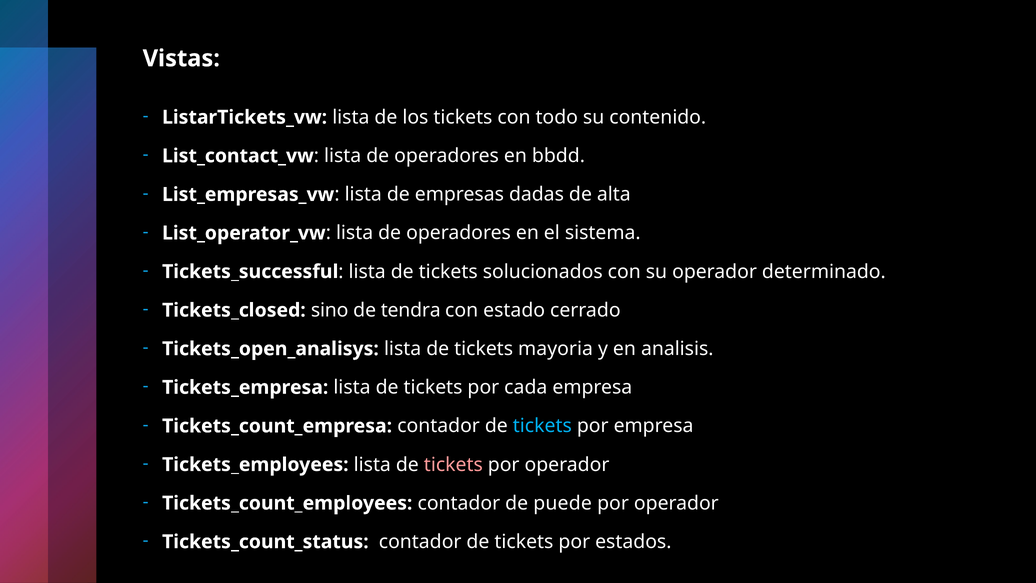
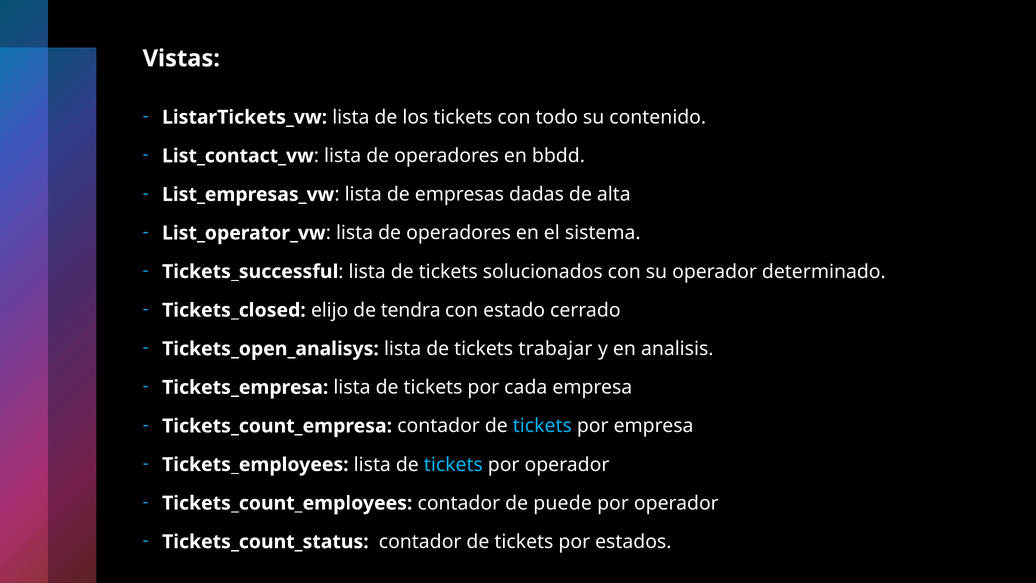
sino: sino -> elijo
mayoria: mayoria -> trabajar
tickets at (453, 464) colour: pink -> light blue
